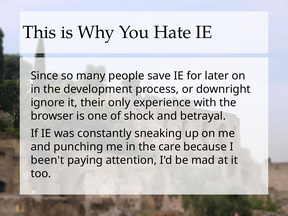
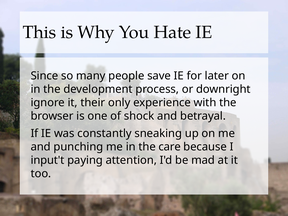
been't: been't -> input't
